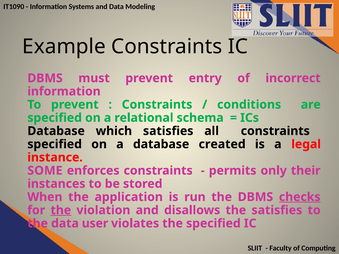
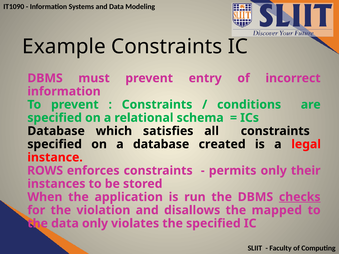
SOME: SOME -> ROWS
the at (61, 210) underline: present -> none
the satisfies: satisfies -> mapped
data user: user -> only
